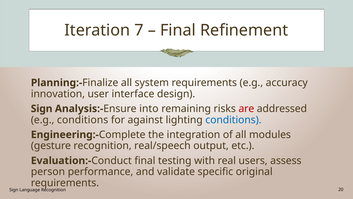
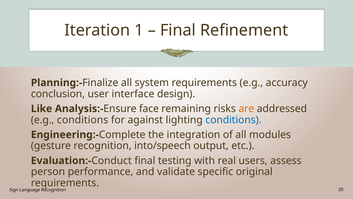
7: 7 -> 1
innovation: innovation -> conclusion
Sign at (42, 108): Sign -> Like
into: into -> face
are colour: red -> orange
real/speech: real/speech -> into/speech
